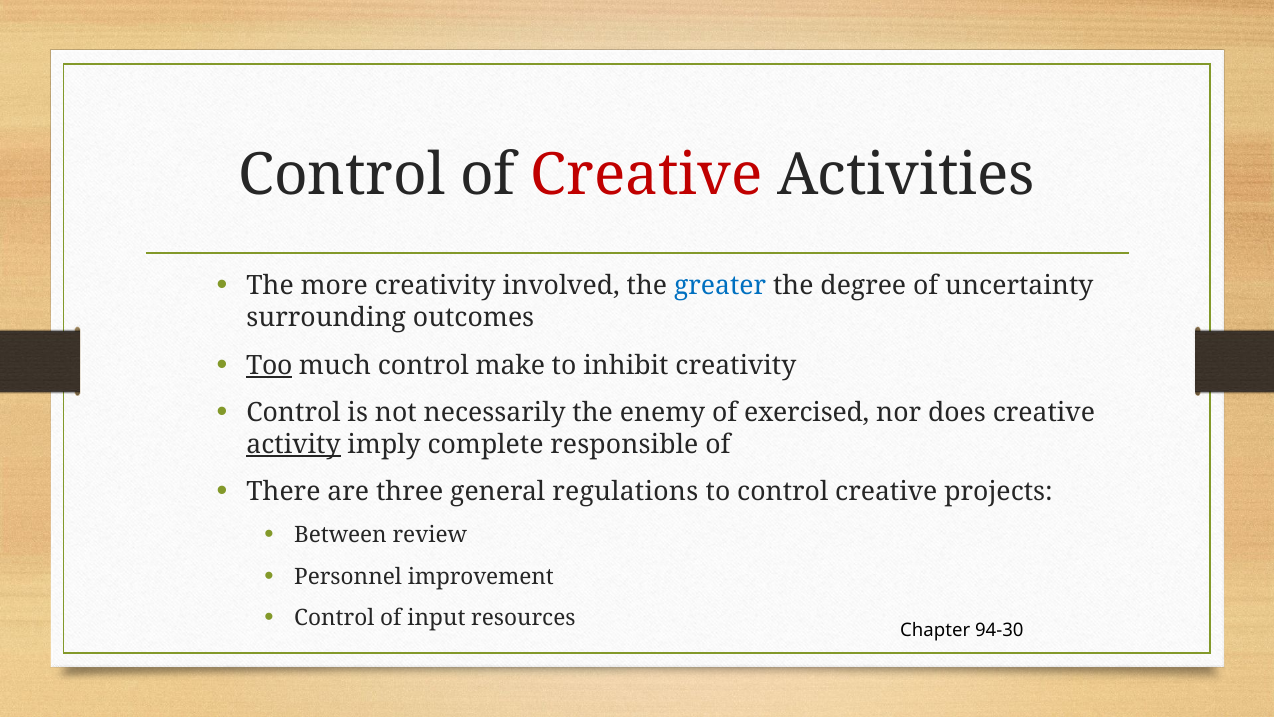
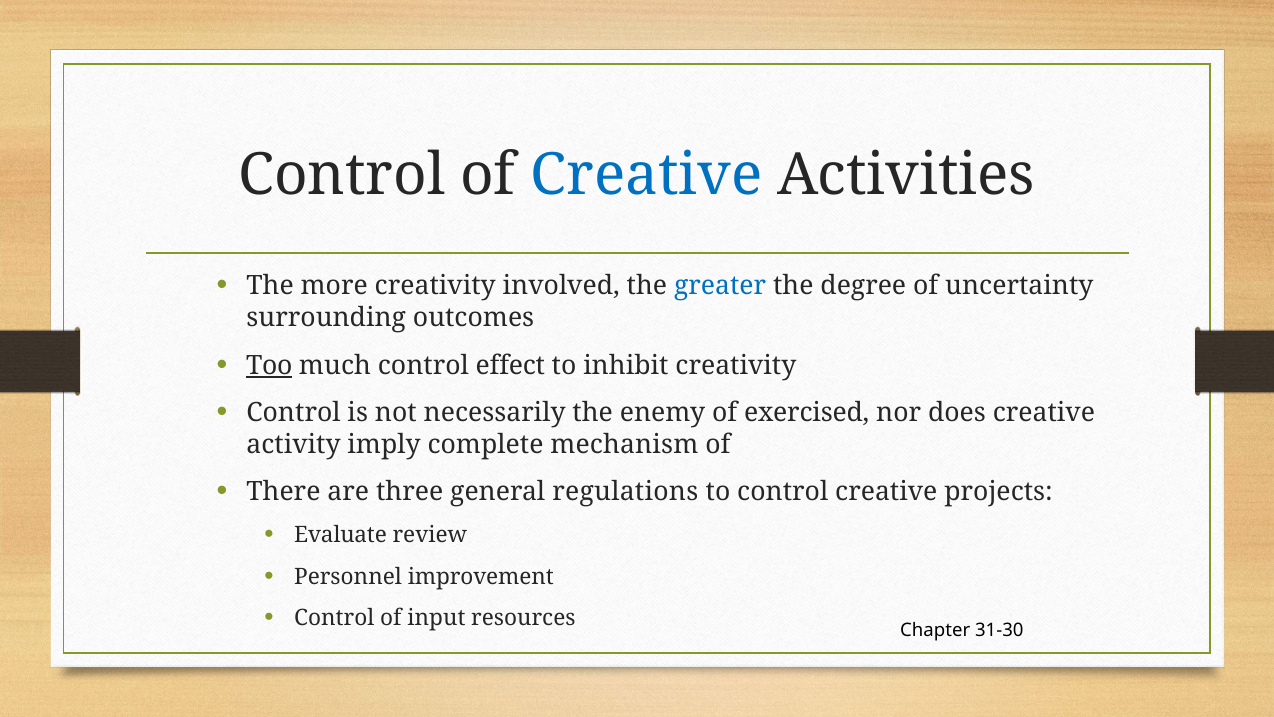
Creative at (647, 175) colour: red -> blue
make: make -> effect
activity underline: present -> none
responsible: responsible -> mechanism
Between: Between -> Evaluate
94-30: 94-30 -> 31-30
